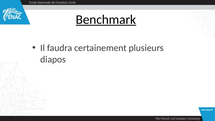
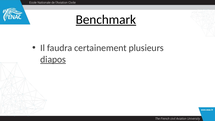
diapos underline: none -> present
